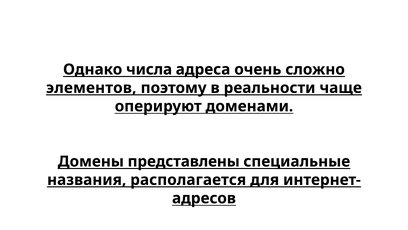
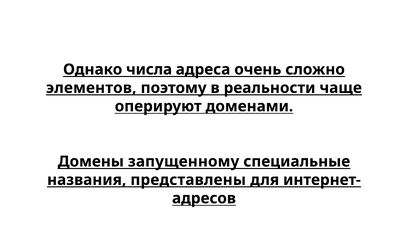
представлены: представлены -> запущенному
располагается: располагается -> представлены
